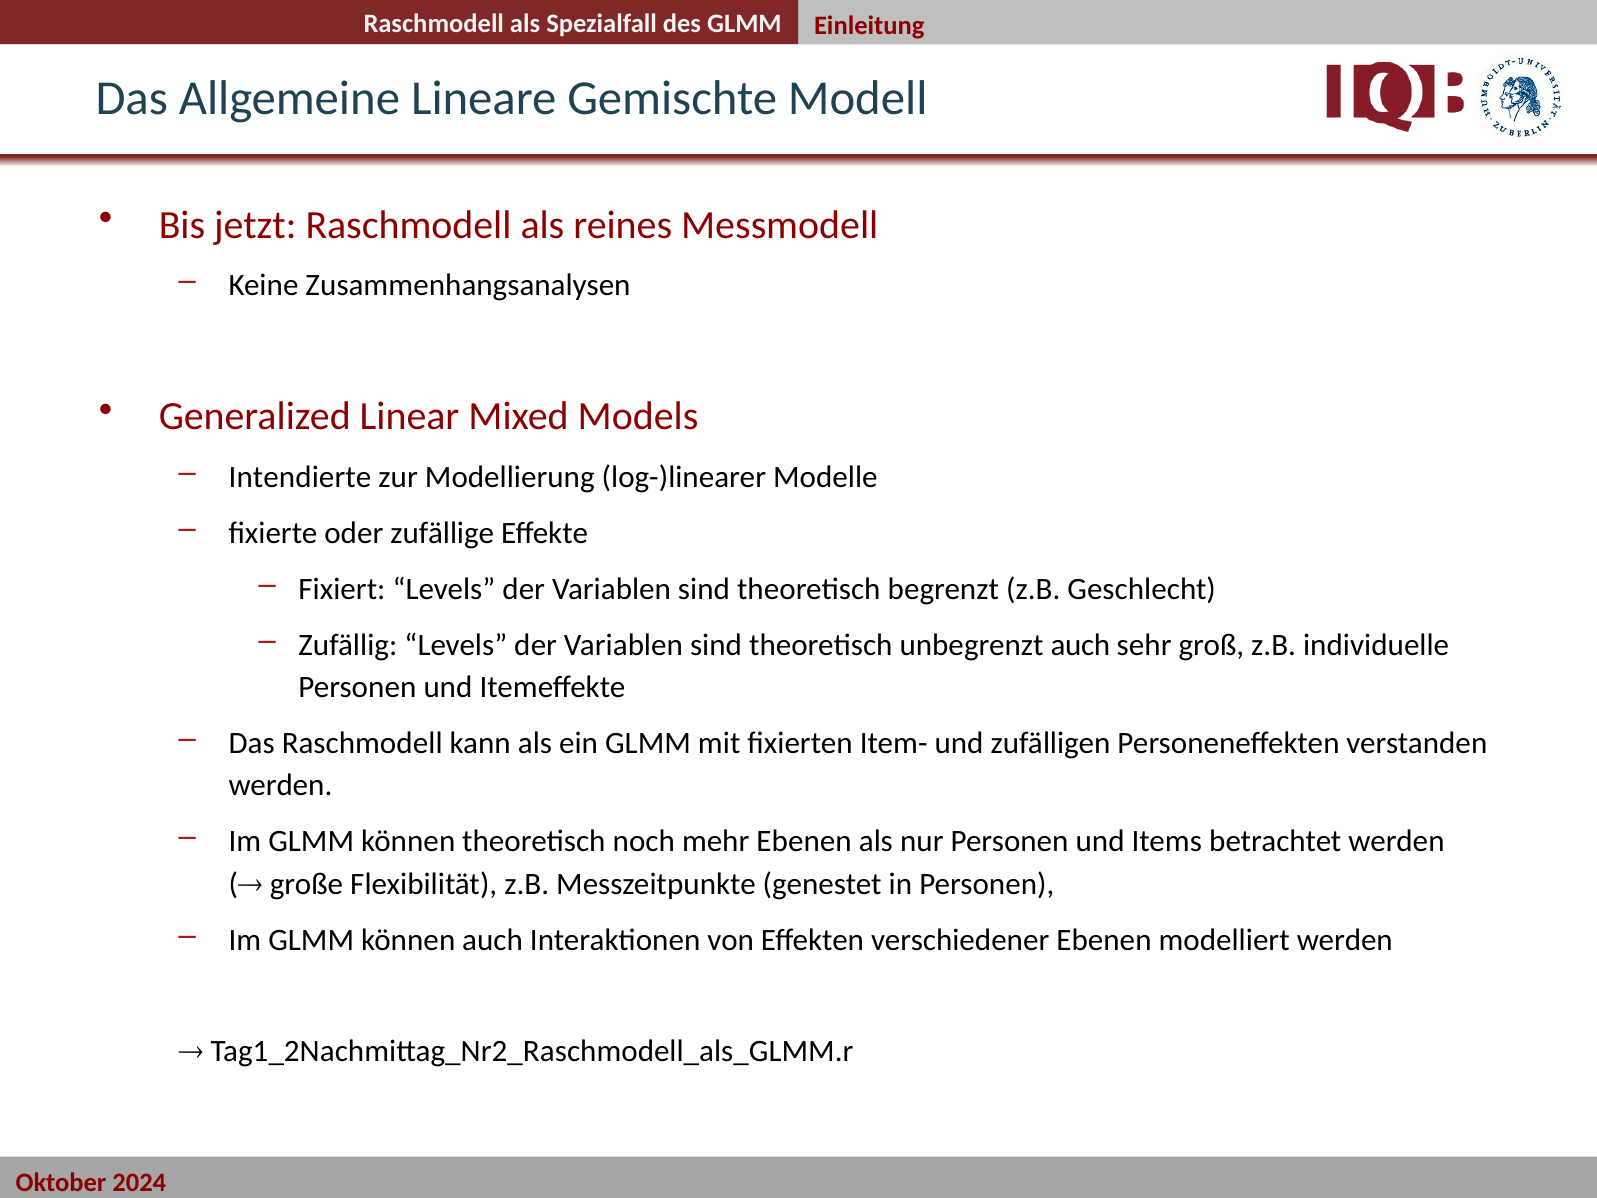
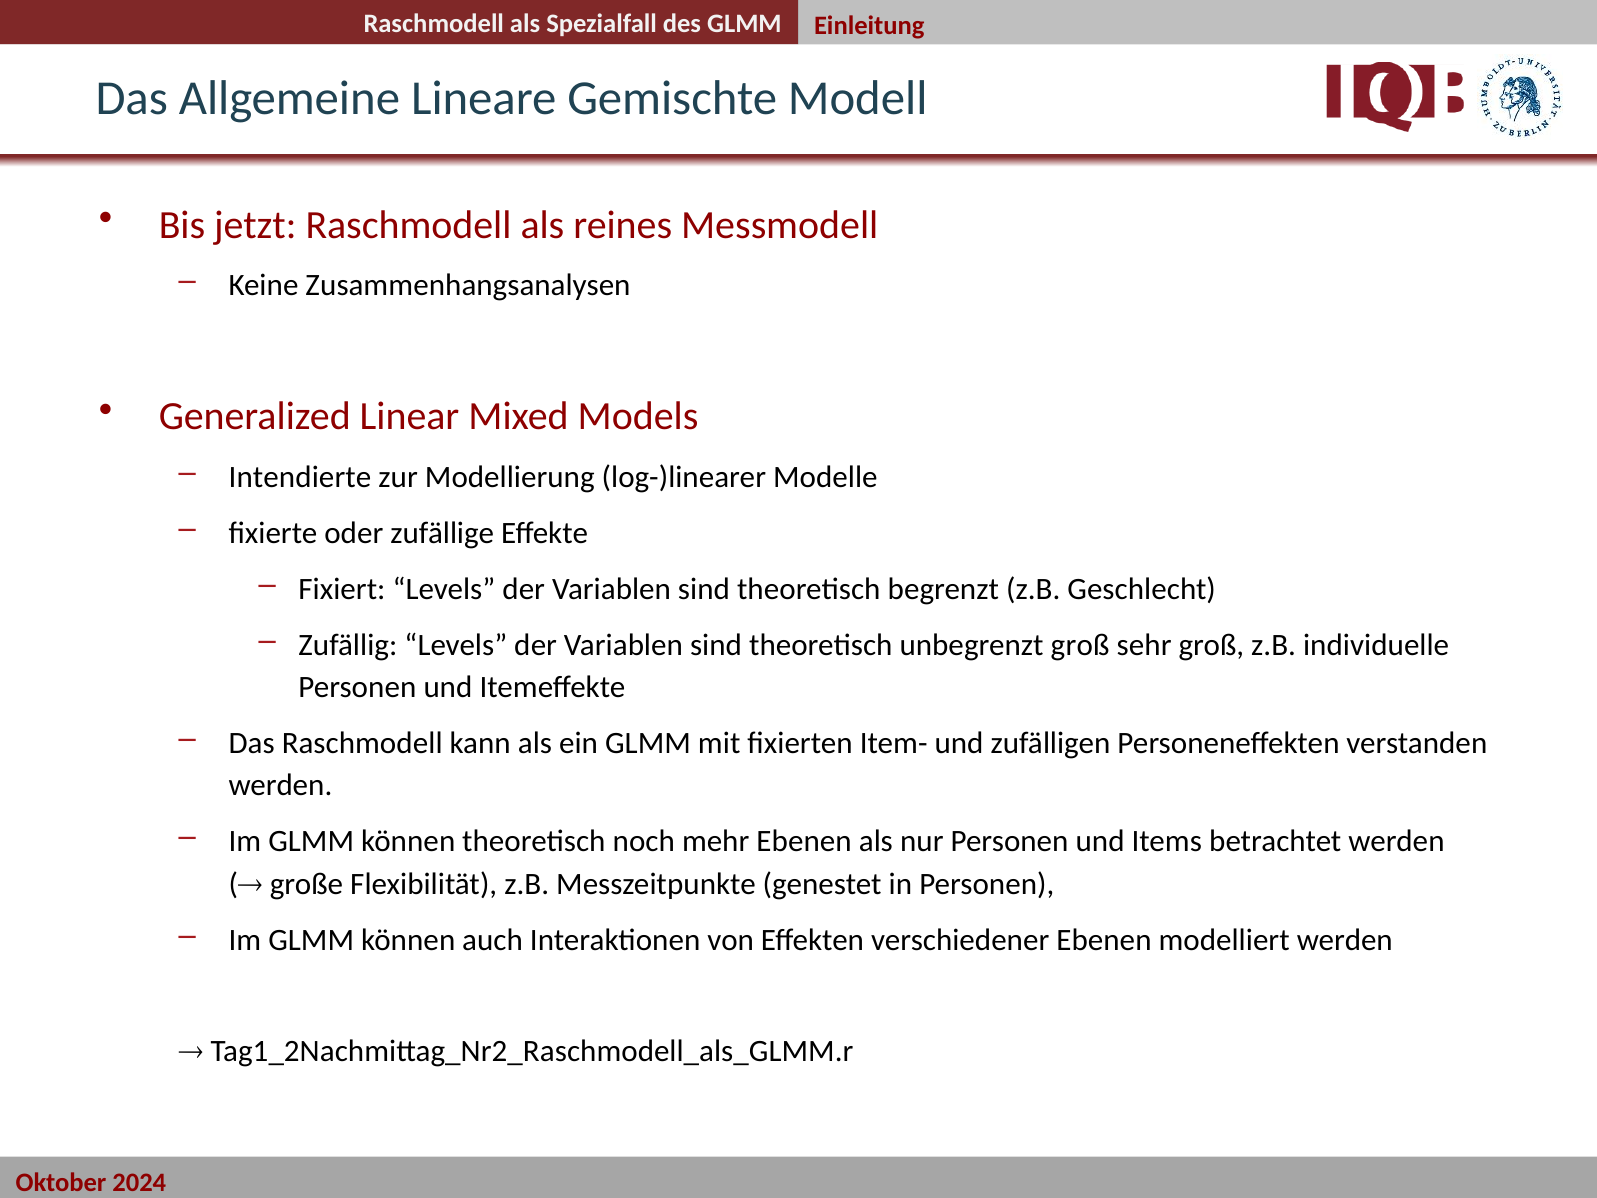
unbegrenzt auch: auch -> groß
